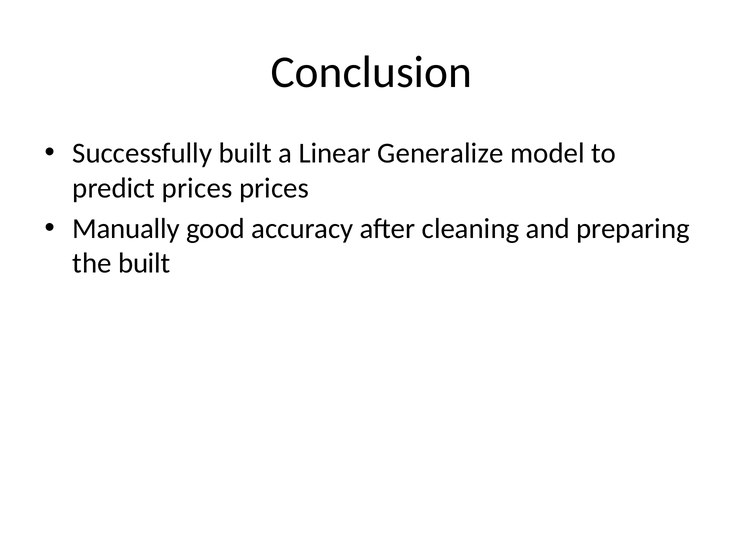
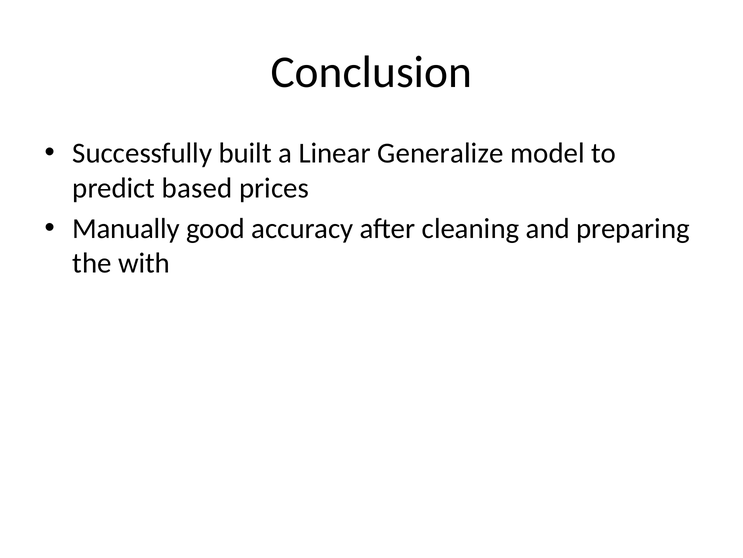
predict prices: prices -> based
the built: built -> with
